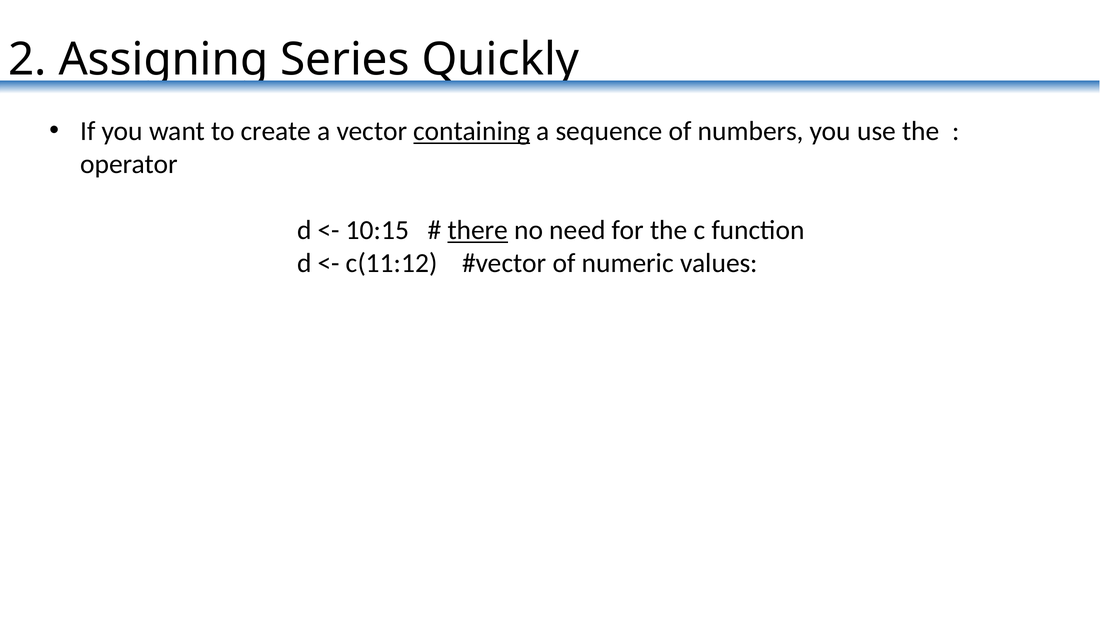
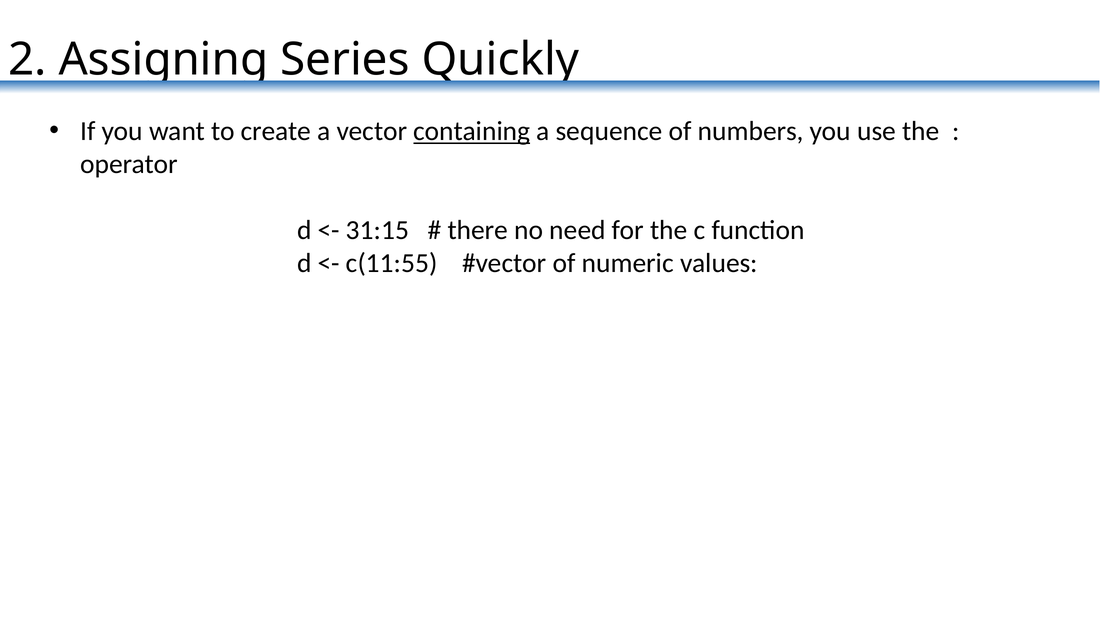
10:15: 10:15 -> 31:15
there underline: present -> none
c(11:12: c(11:12 -> c(11:55
